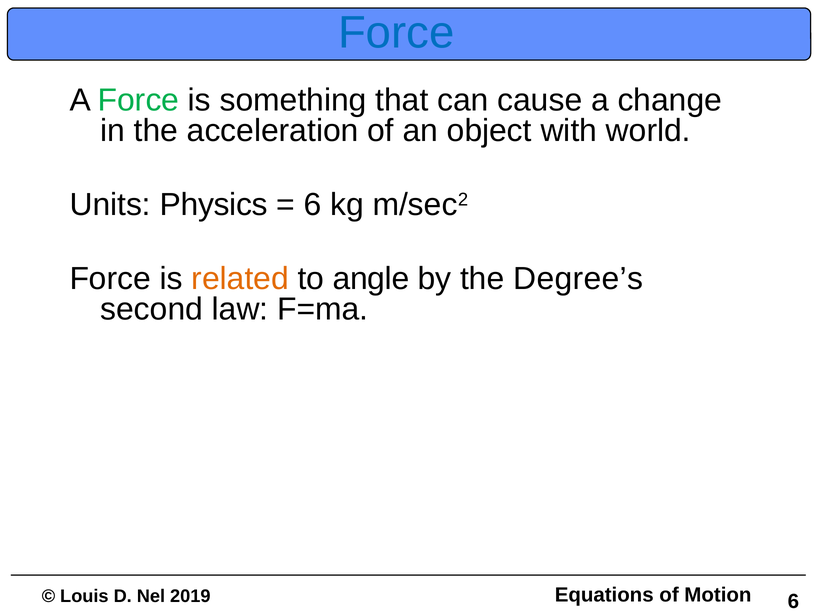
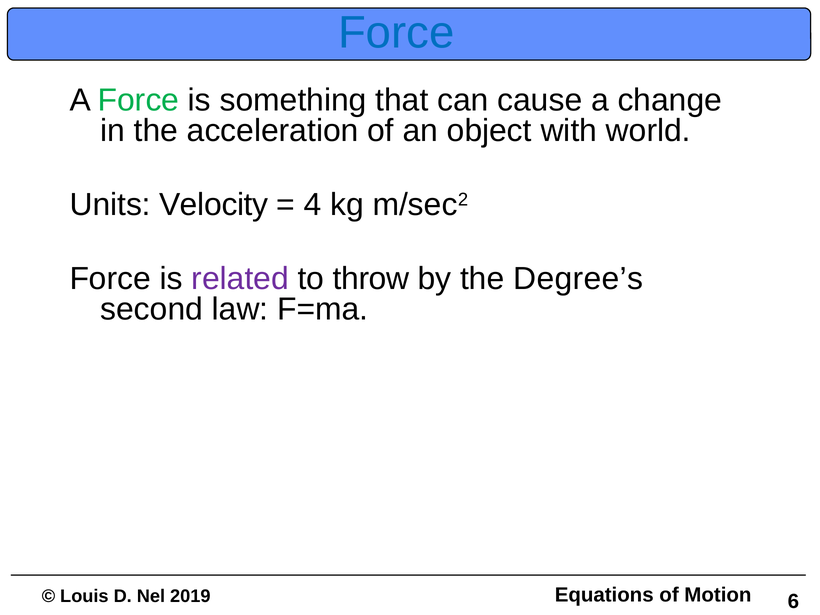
Physics: Physics -> Velocity
6 at (313, 205): 6 -> 4
related colour: orange -> purple
angle: angle -> throw
